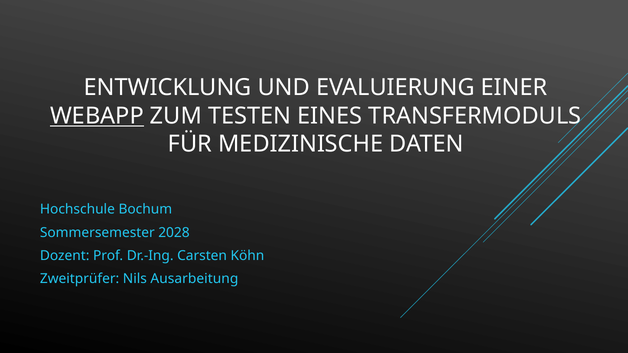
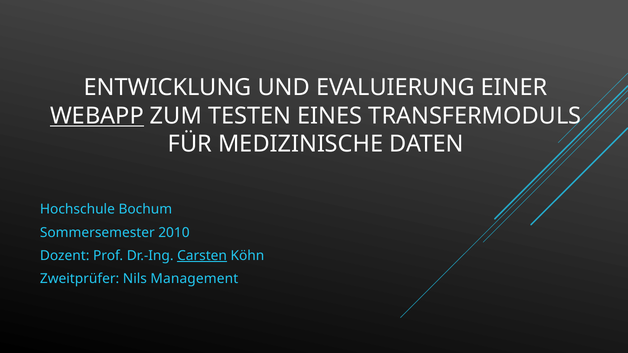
2028: 2028 -> 2010
Carsten underline: none -> present
Ausarbeitung: Ausarbeitung -> Management
